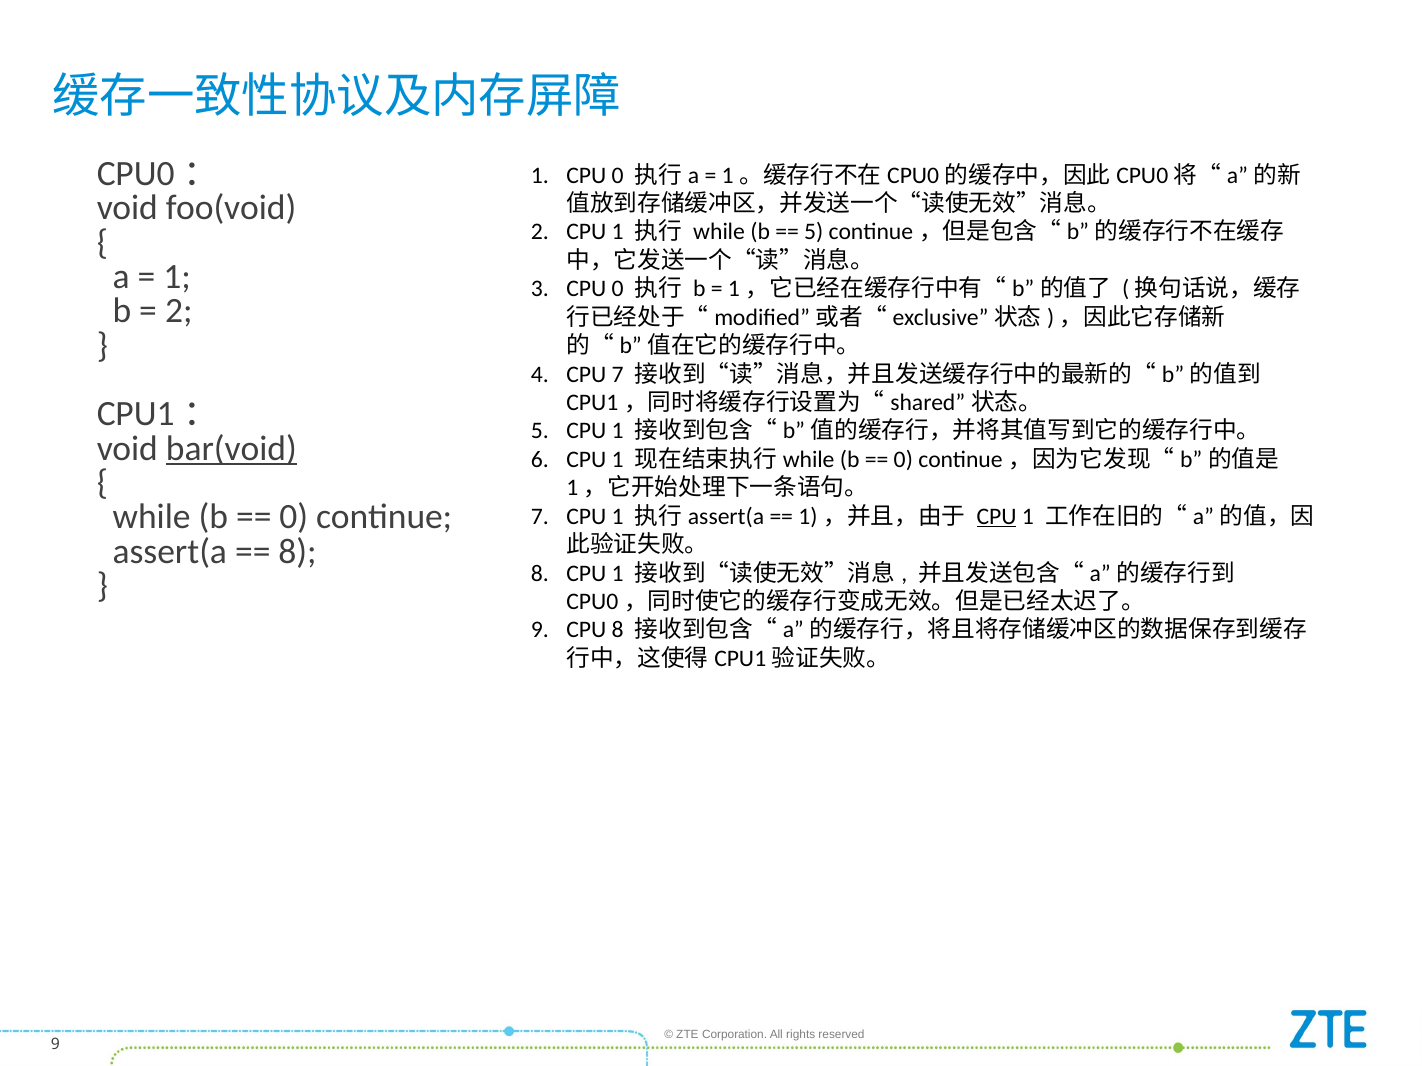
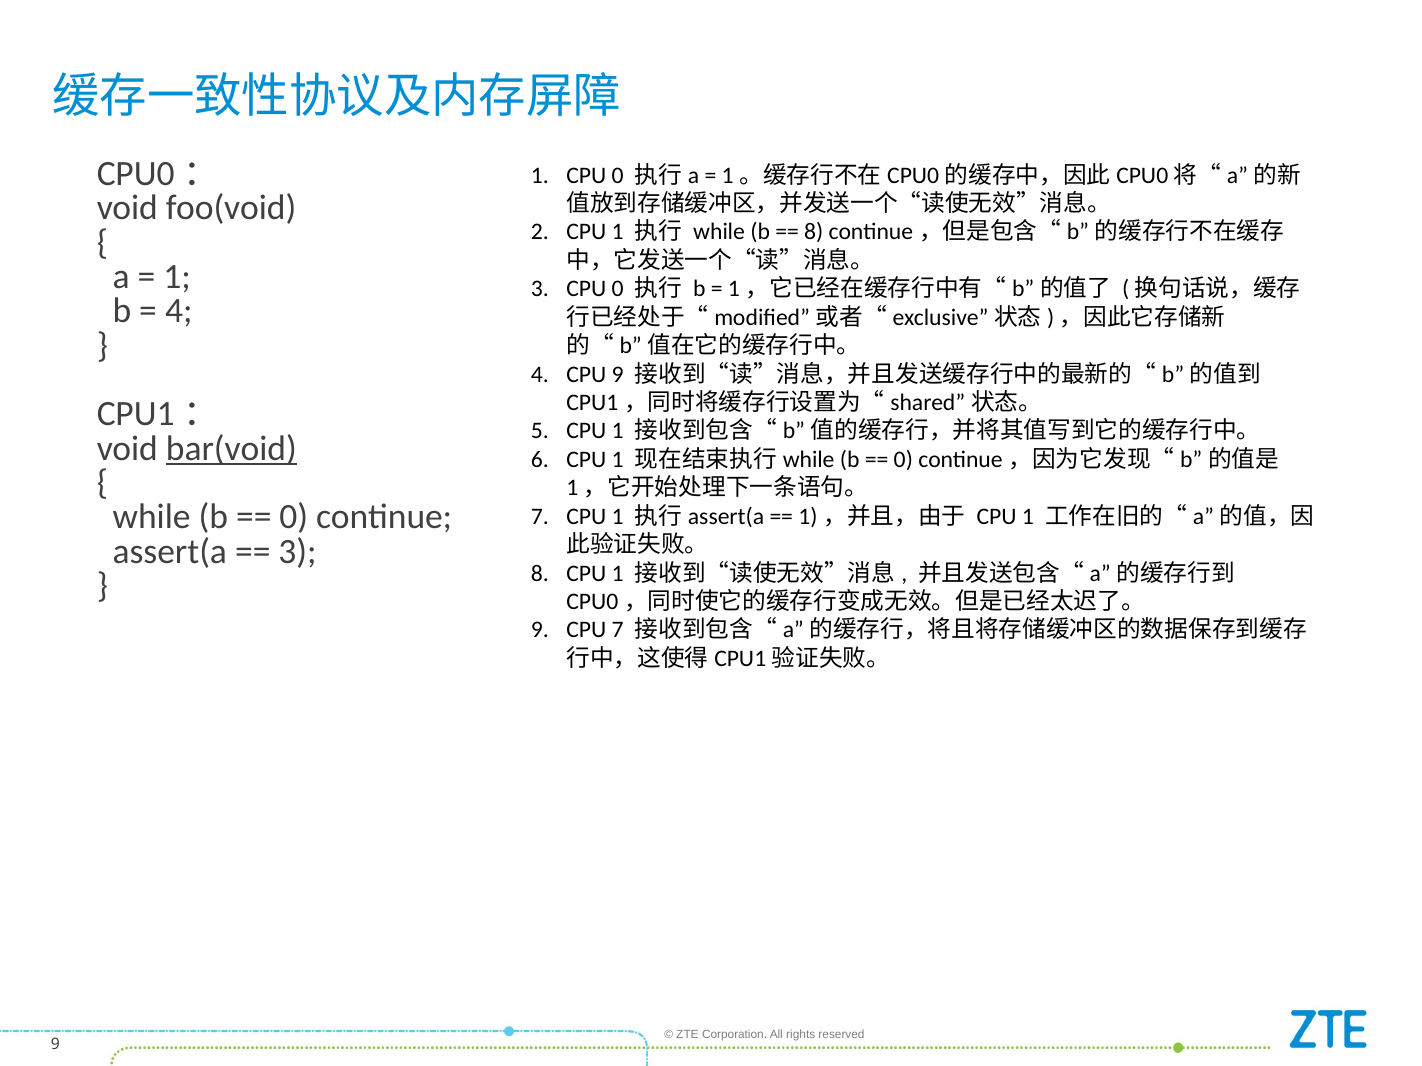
5 at (814, 232): 5 -> 8
2 at (179, 311): 2 -> 4
CPU 7: 7 -> 9
CPU at (997, 517) underline: present -> none
8 at (297, 552): 8 -> 3
CPU 8: 8 -> 7
